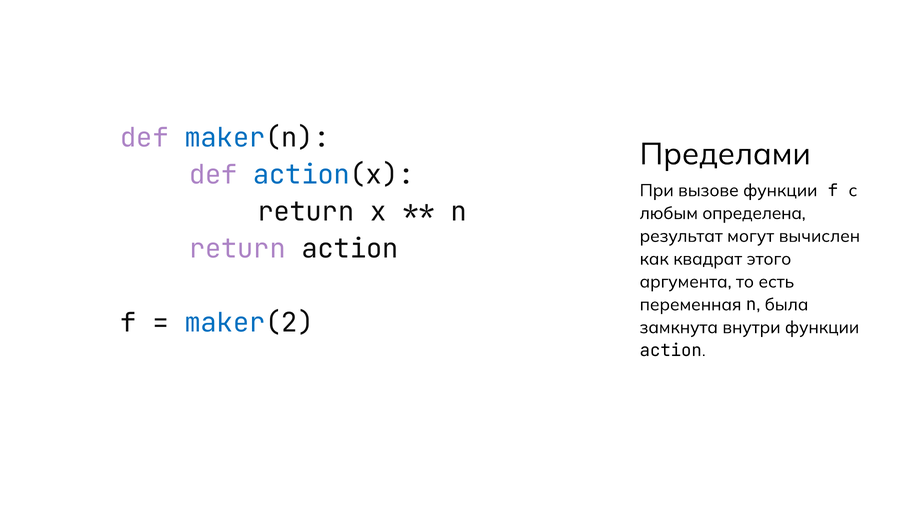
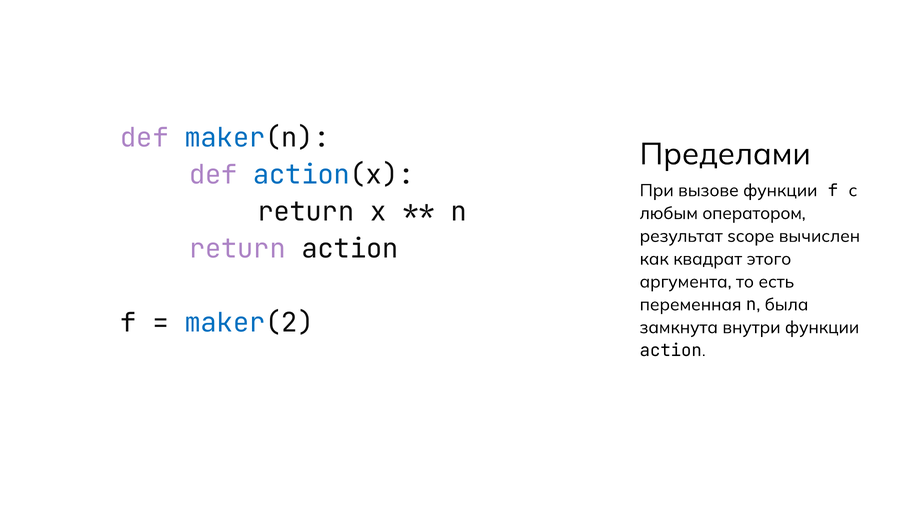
определена: определена -> оператором
могут: могут -> scope
